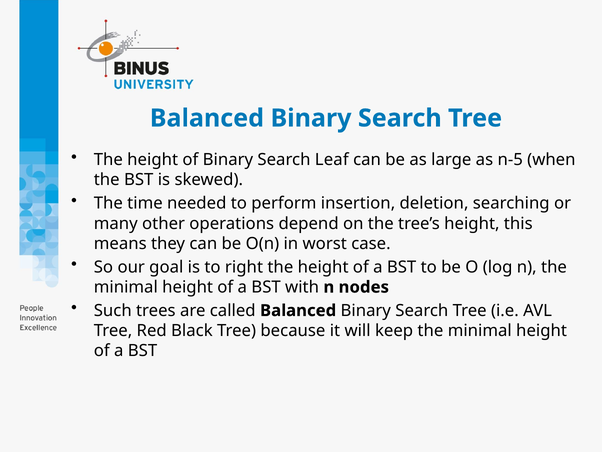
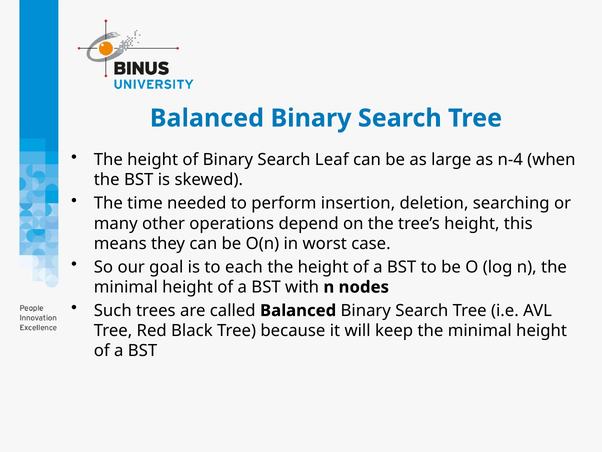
n-5: n-5 -> n-4
right: right -> each
